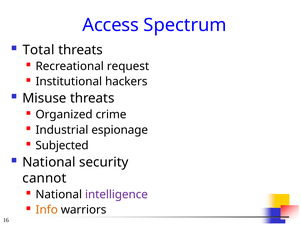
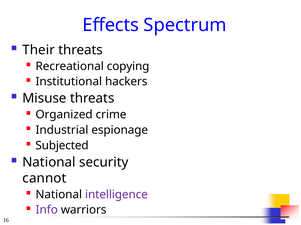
Access: Access -> Effects
Total: Total -> Their
request: request -> copying
Info colour: orange -> purple
